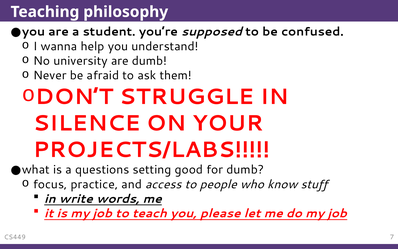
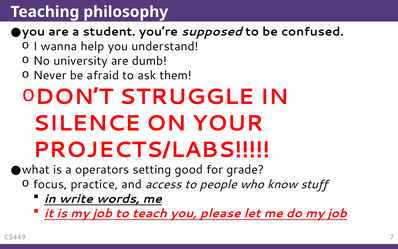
questions: questions -> operators
for dumb: dumb -> grade
